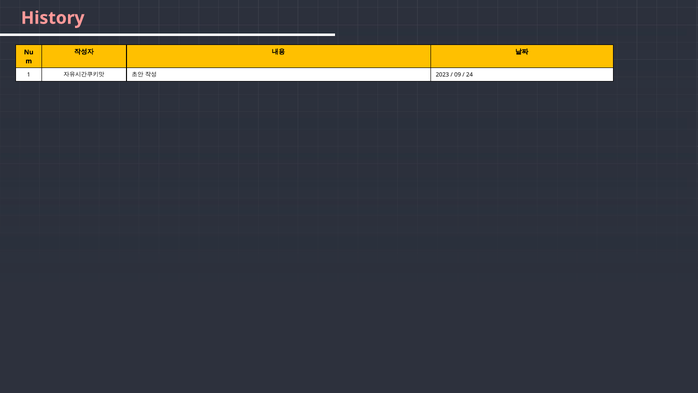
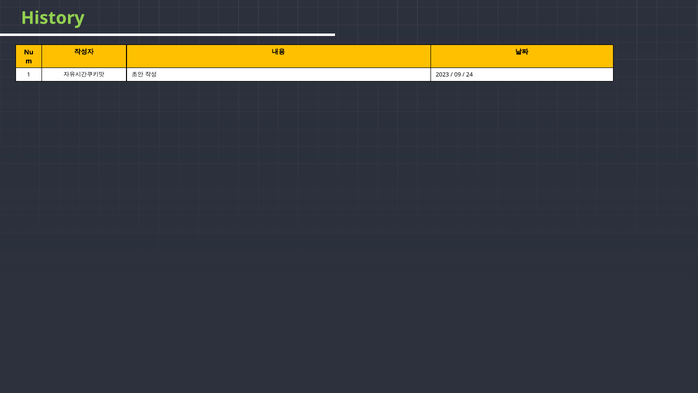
History colour: pink -> light green
